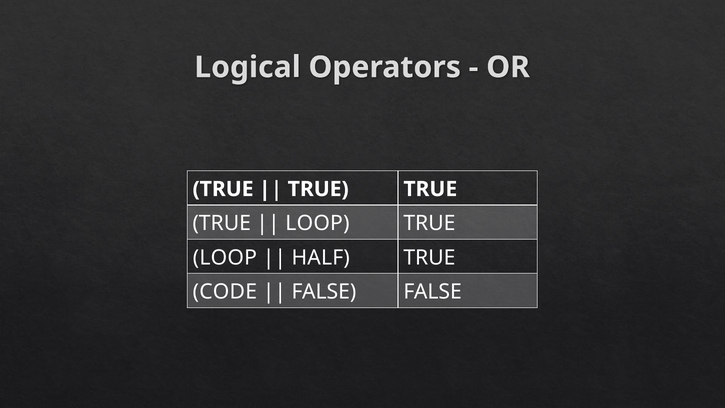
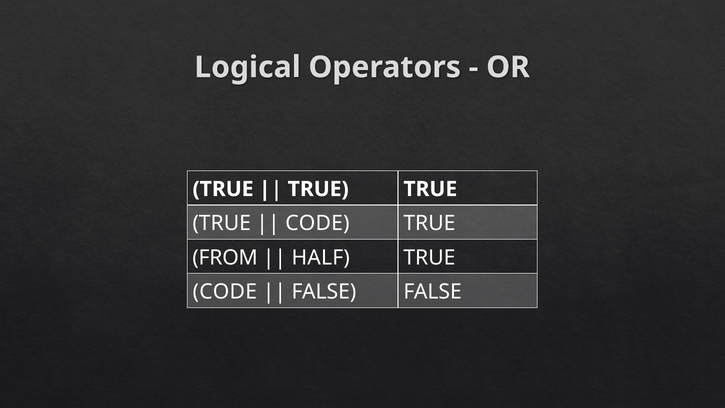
LOOP at (317, 223): LOOP -> CODE
LOOP at (225, 257): LOOP -> FROM
